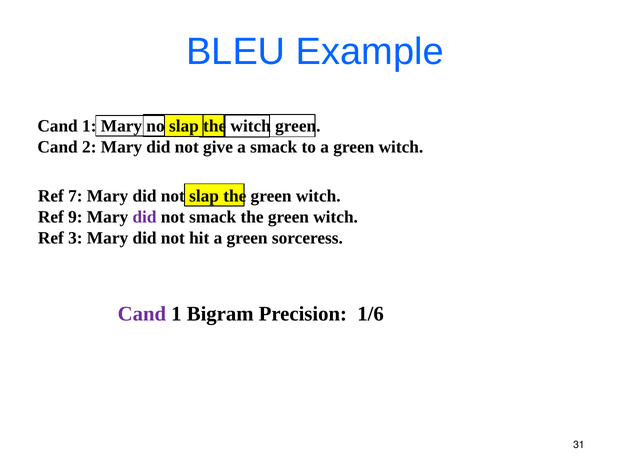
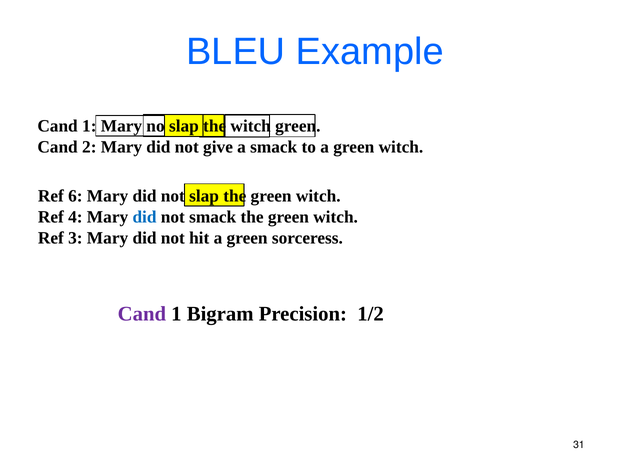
7: 7 -> 6
9: 9 -> 4
did at (145, 217) colour: purple -> blue
1/6: 1/6 -> 1/2
